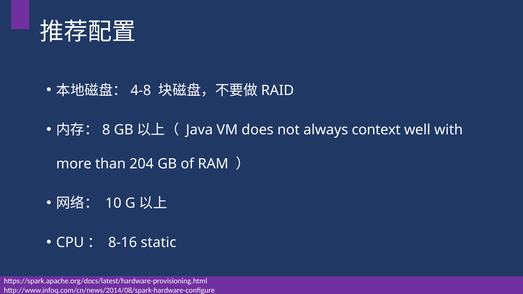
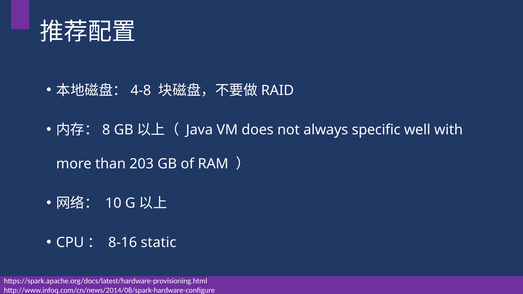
context: context -> specific
204: 204 -> 203
